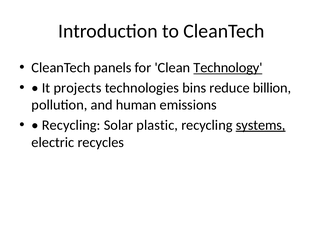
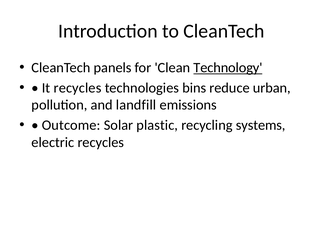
It projects: projects -> recycles
billion: billion -> urban
human: human -> landfill
Recycling at (71, 125): Recycling -> Outcome
systems underline: present -> none
